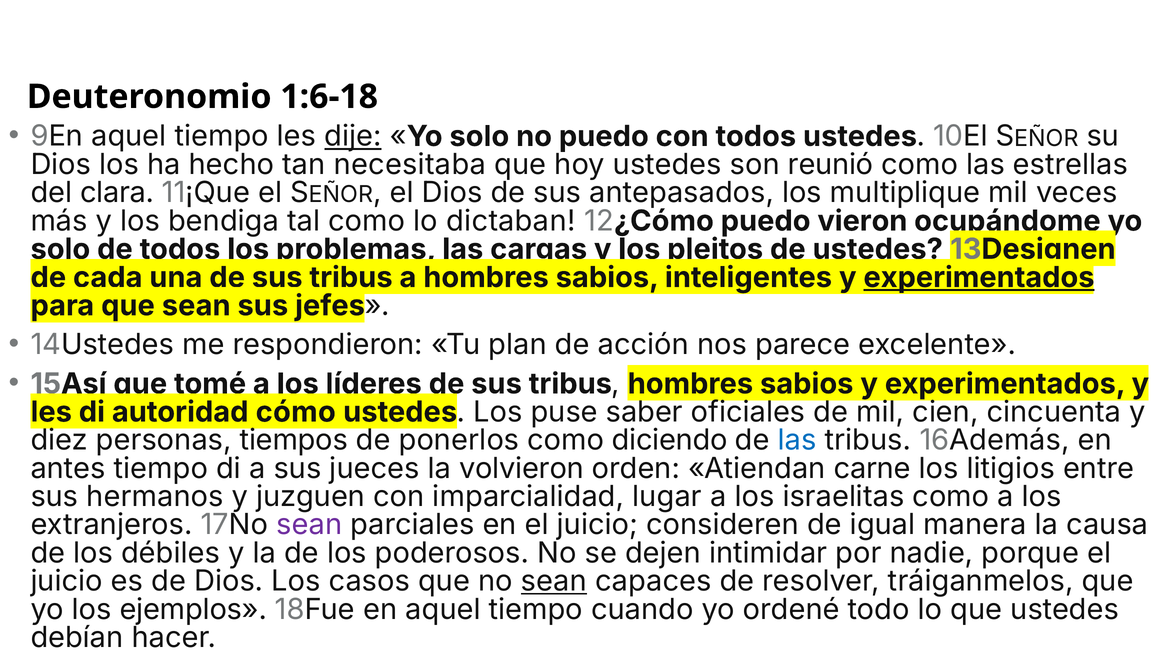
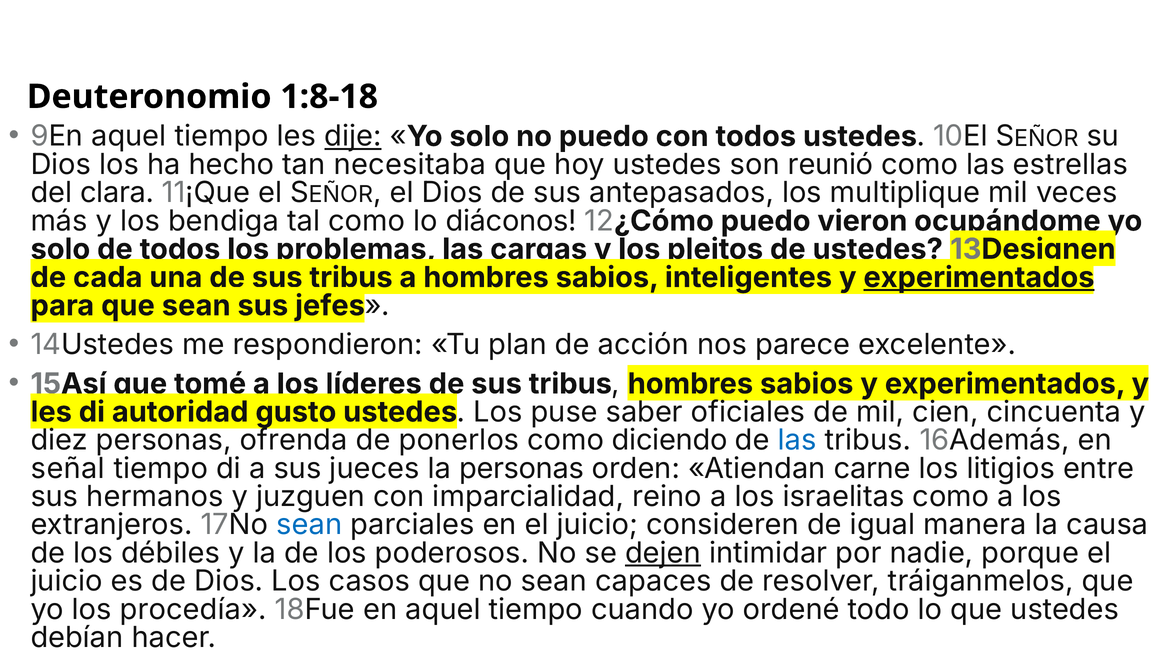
1:6-18: 1:6-18 -> 1:8-18
dictaban: dictaban -> diáconos
cómo: cómo -> gusto
tiempos: tiempos -> ofrenda
antes: antes -> señal
la volvieron: volvieron -> personas
lugar: lugar -> reino
sean at (309, 525) colour: purple -> blue
dejen underline: none -> present
sean at (554, 582) underline: present -> none
ejemplos: ejemplos -> procedía
